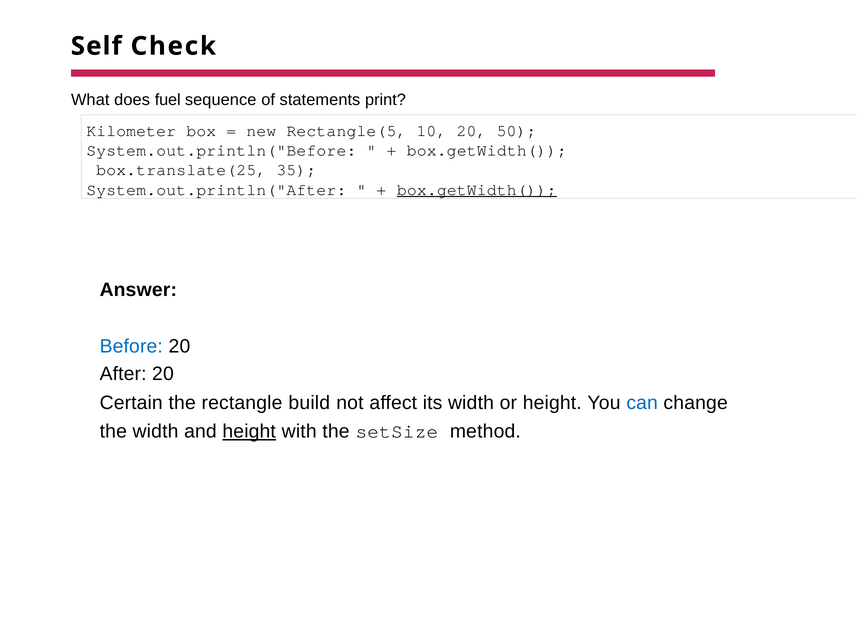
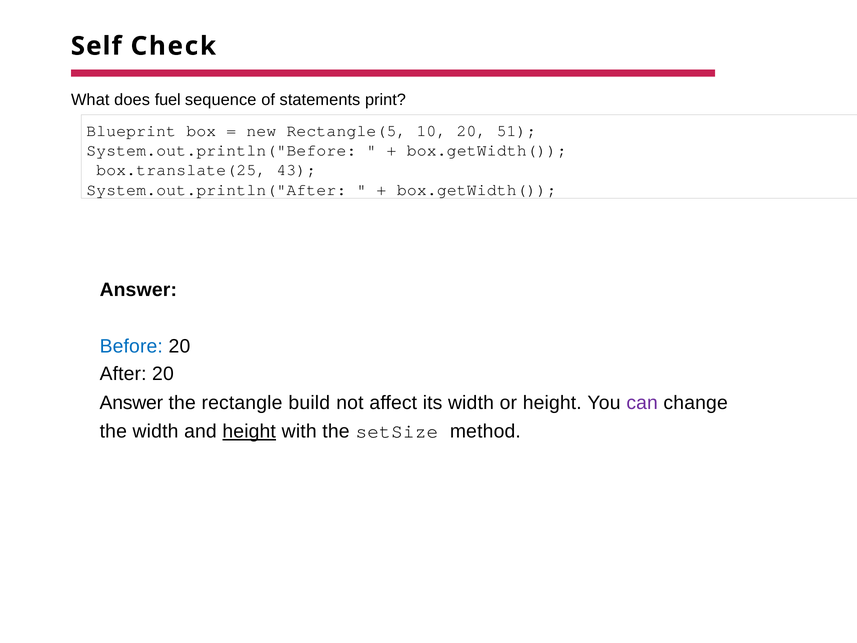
Kilometer: Kilometer -> Blueprint
50: 50 -> 51
35: 35 -> 43
box.getWidth( at (477, 190) underline: present -> none
Certain at (131, 403): Certain -> Answer
can colour: blue -> purple
